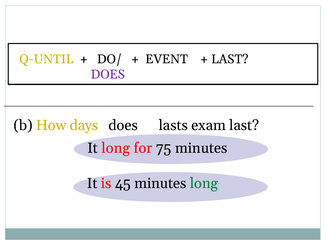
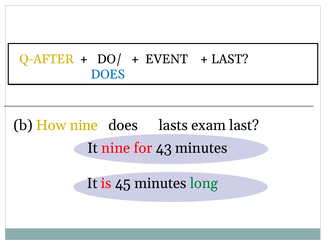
Q-UNTIL: Q-UNTIL -> Q-AFTER
DOES at (108, 74) colour: purple -> blue
How days: days -> nine
It long: long -> nine
75: 75 -> 43
